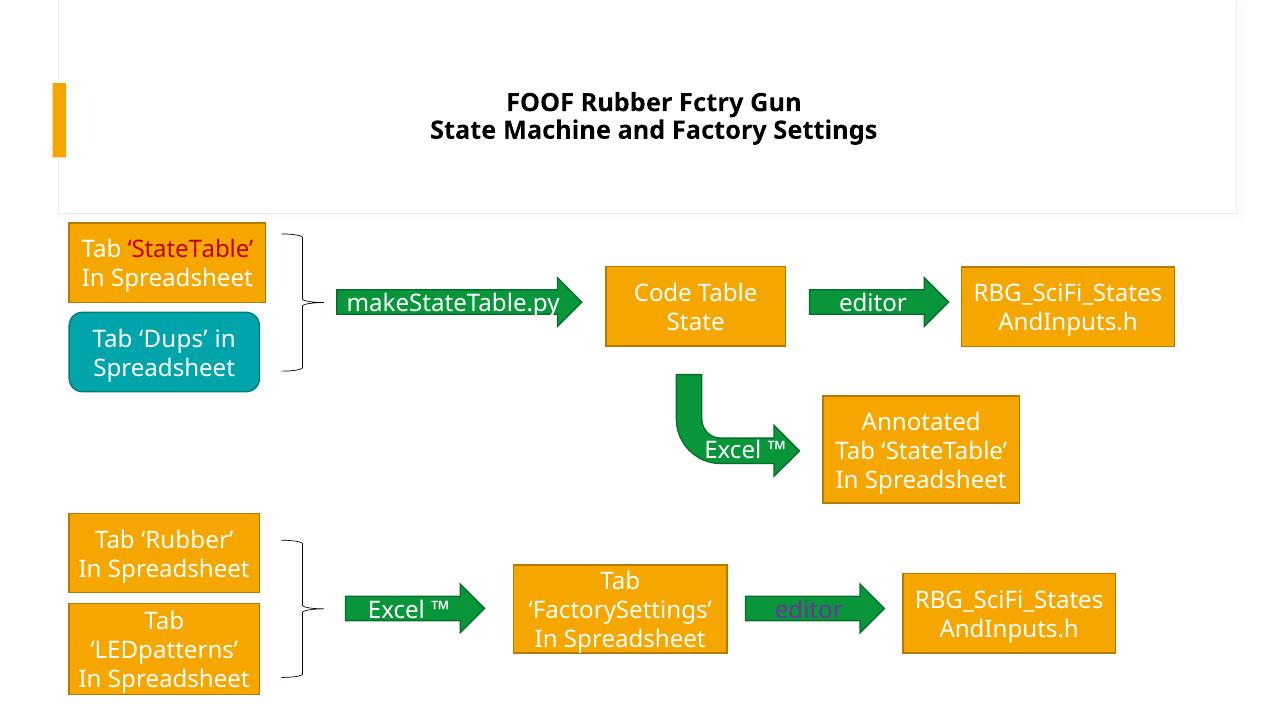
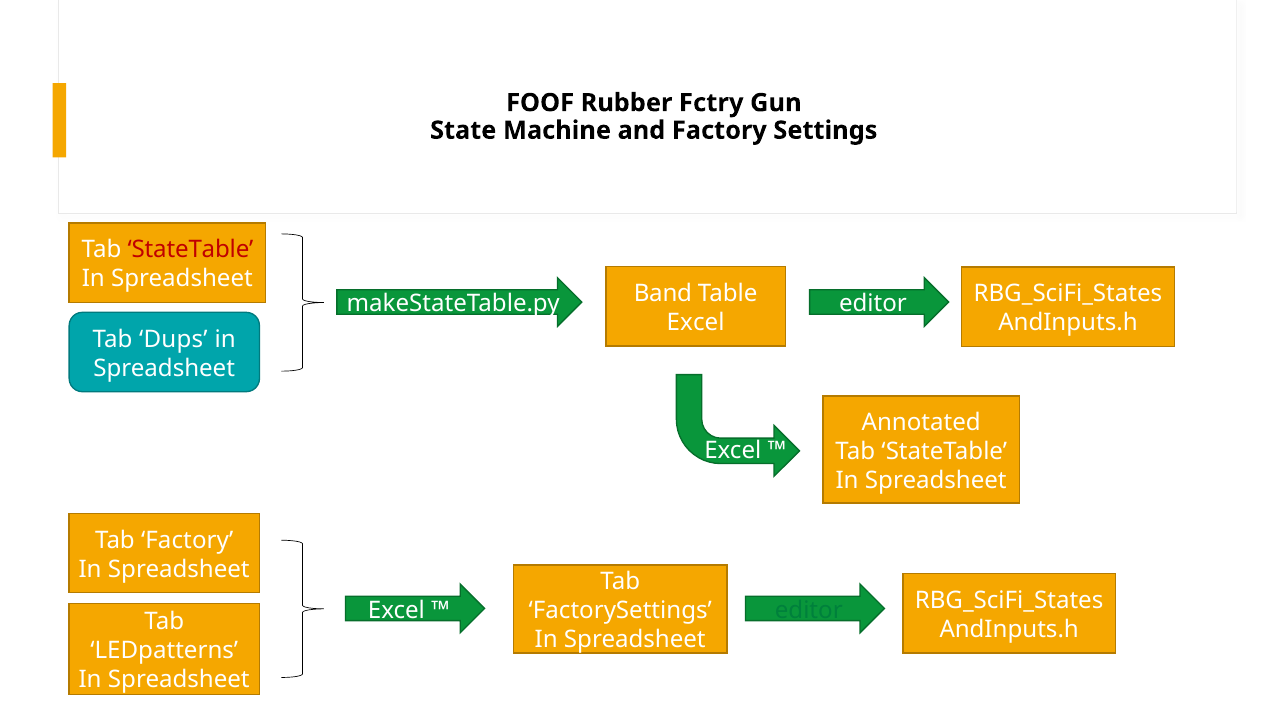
Code: Code -> Band
State at (696, 322): State -> Excel
Tab Rubber: Rubber -> Factory
editor at (809, 610) colour: purple -> green
